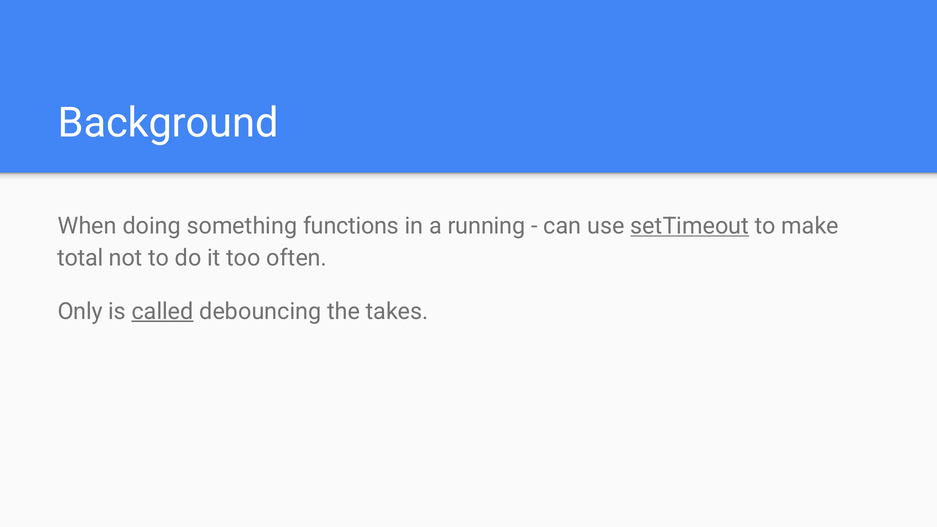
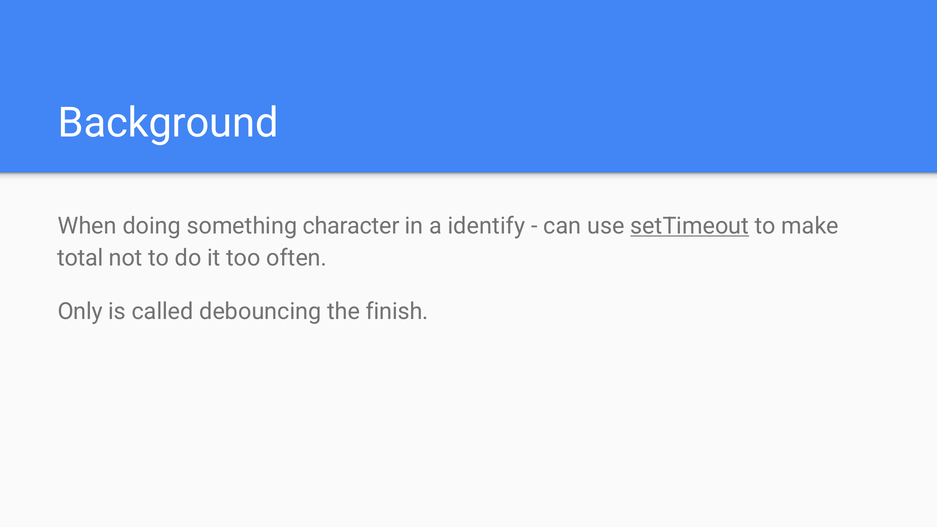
functions: functions -> character
running: running -> identify
called underline: present -> none
takes: takes -> finish
